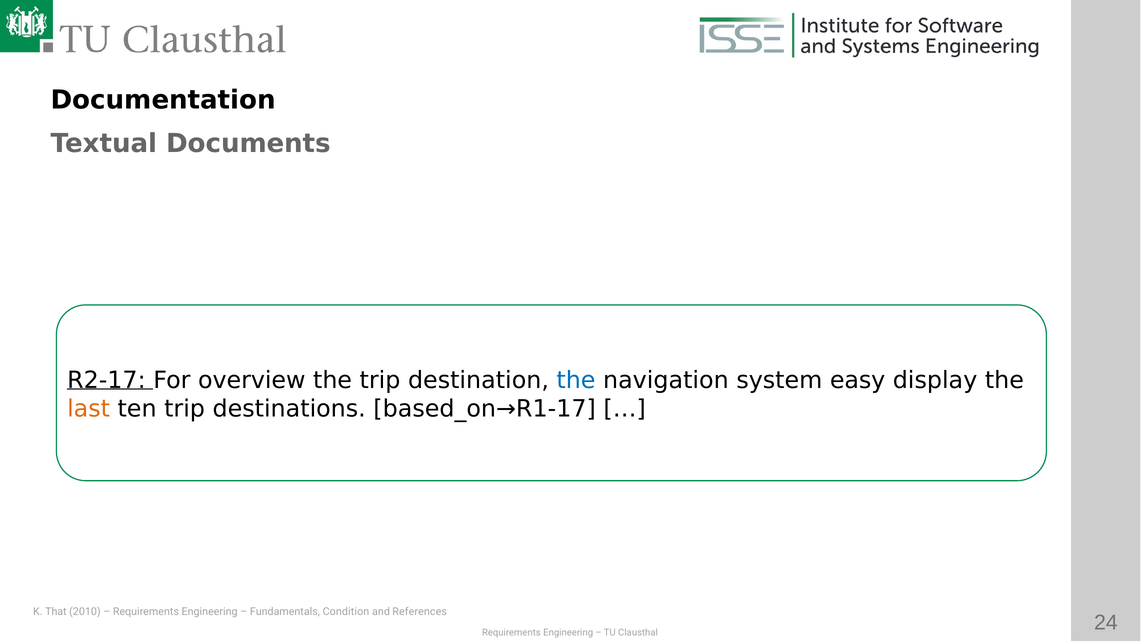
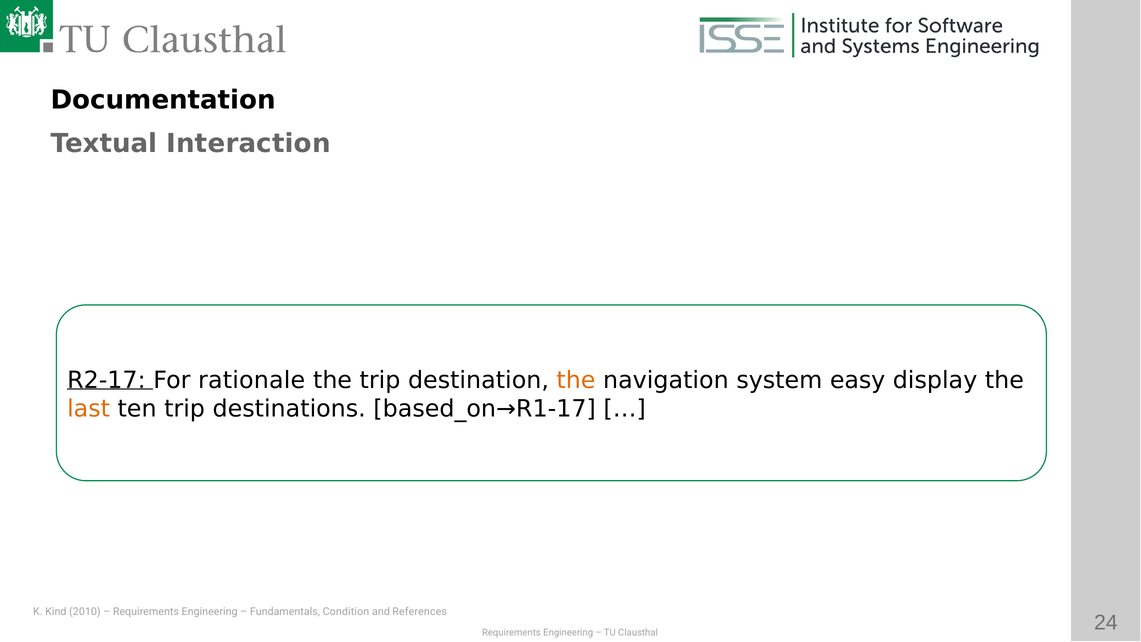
Documents: Documents -> Interaction
overview: overview -> rationale
the at (576, 380) colour: blue -> orange
That: That -> Kind
